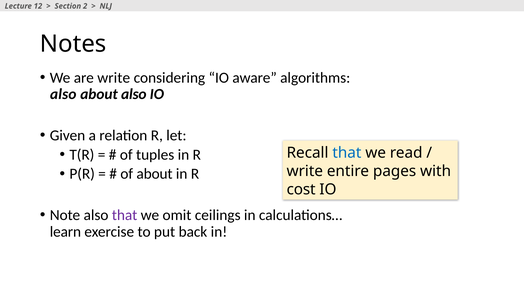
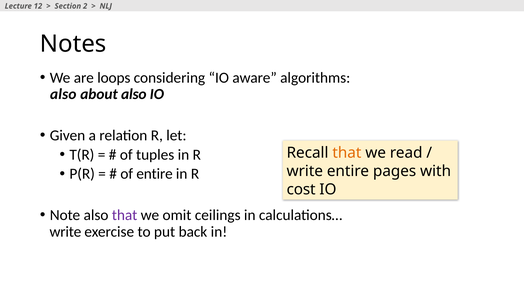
are write: write -> loops
that at (347, 153) colour: blue -> orange
of about: about -> entire
learn at (65, 231): learn -> write
